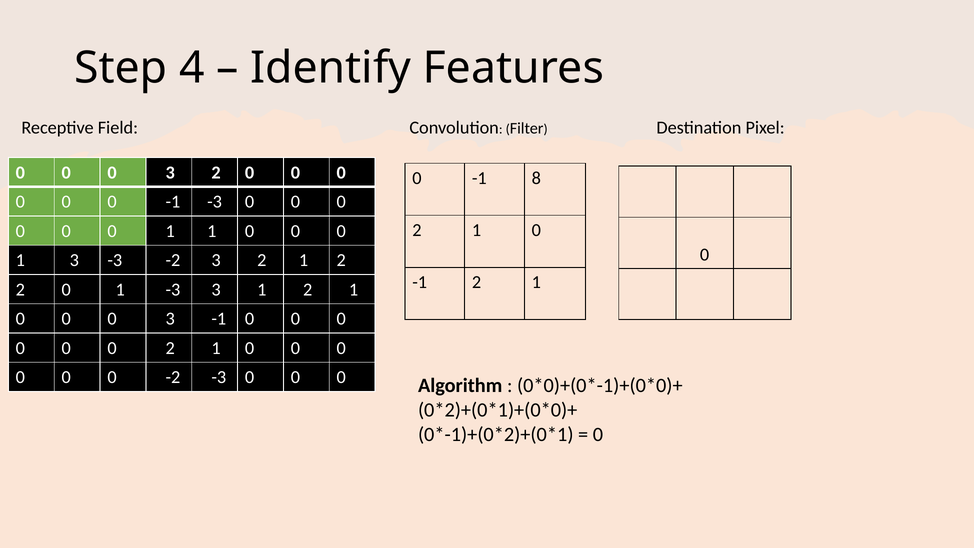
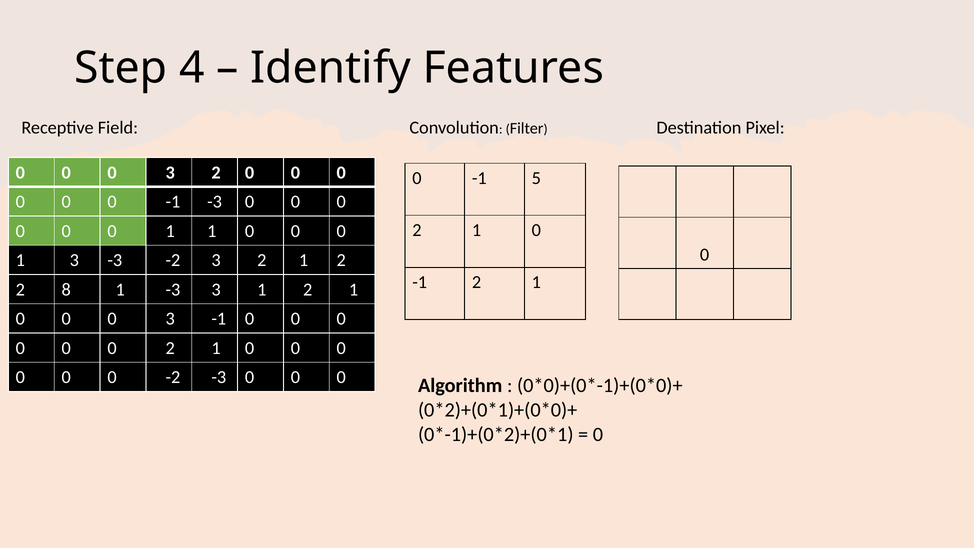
8: 8 -> 5
0 at (66, 289): 0 -> 8
